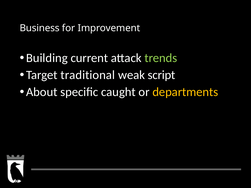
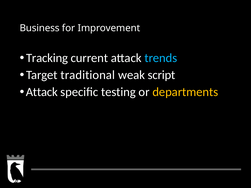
Building: Building -> Tracking
trends colour: light green -> light blue
About at (42, 92): About -> Attack
caught: caught -> testing
